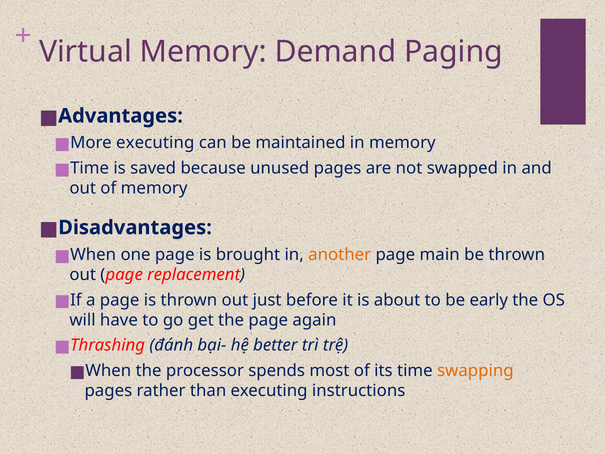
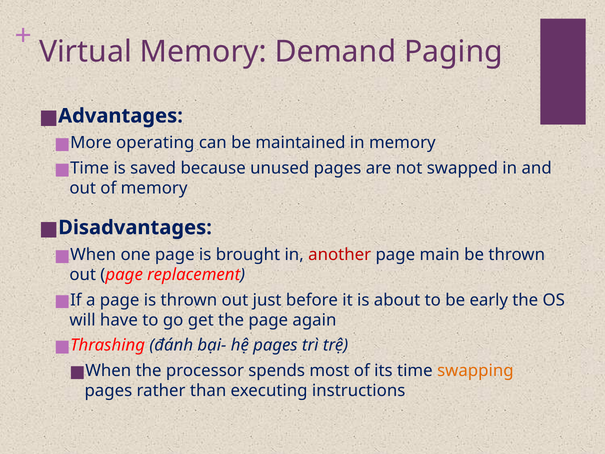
More executing: executing -> operating
another colour: orange -> red
hệ better: better -> pages
